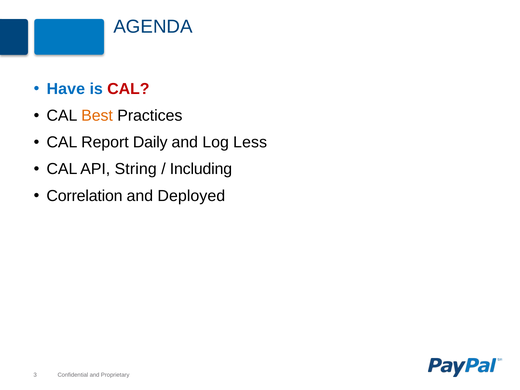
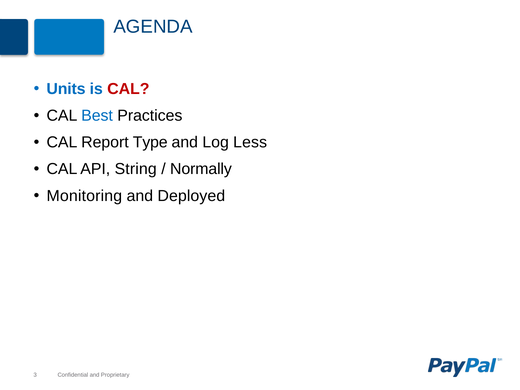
Have: Have -> Units
Best colour: orange -> blue
Daily: Daily -> Type
Including: Including -> Normally
Correlation: Correlation -> Monitoring
